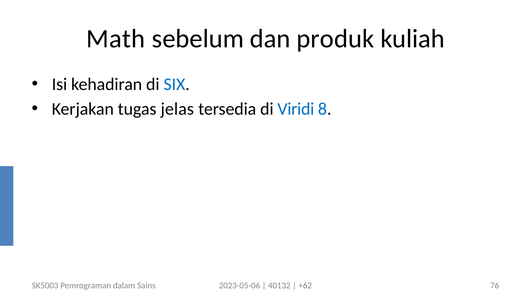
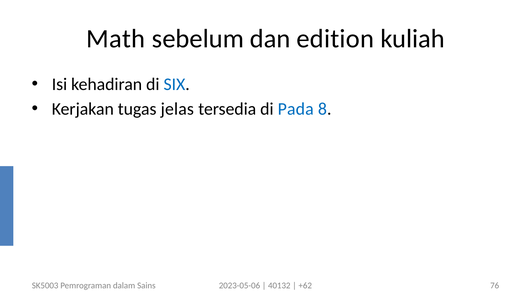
produk: produk -> edition
Viridi: Viridi -> Pada
